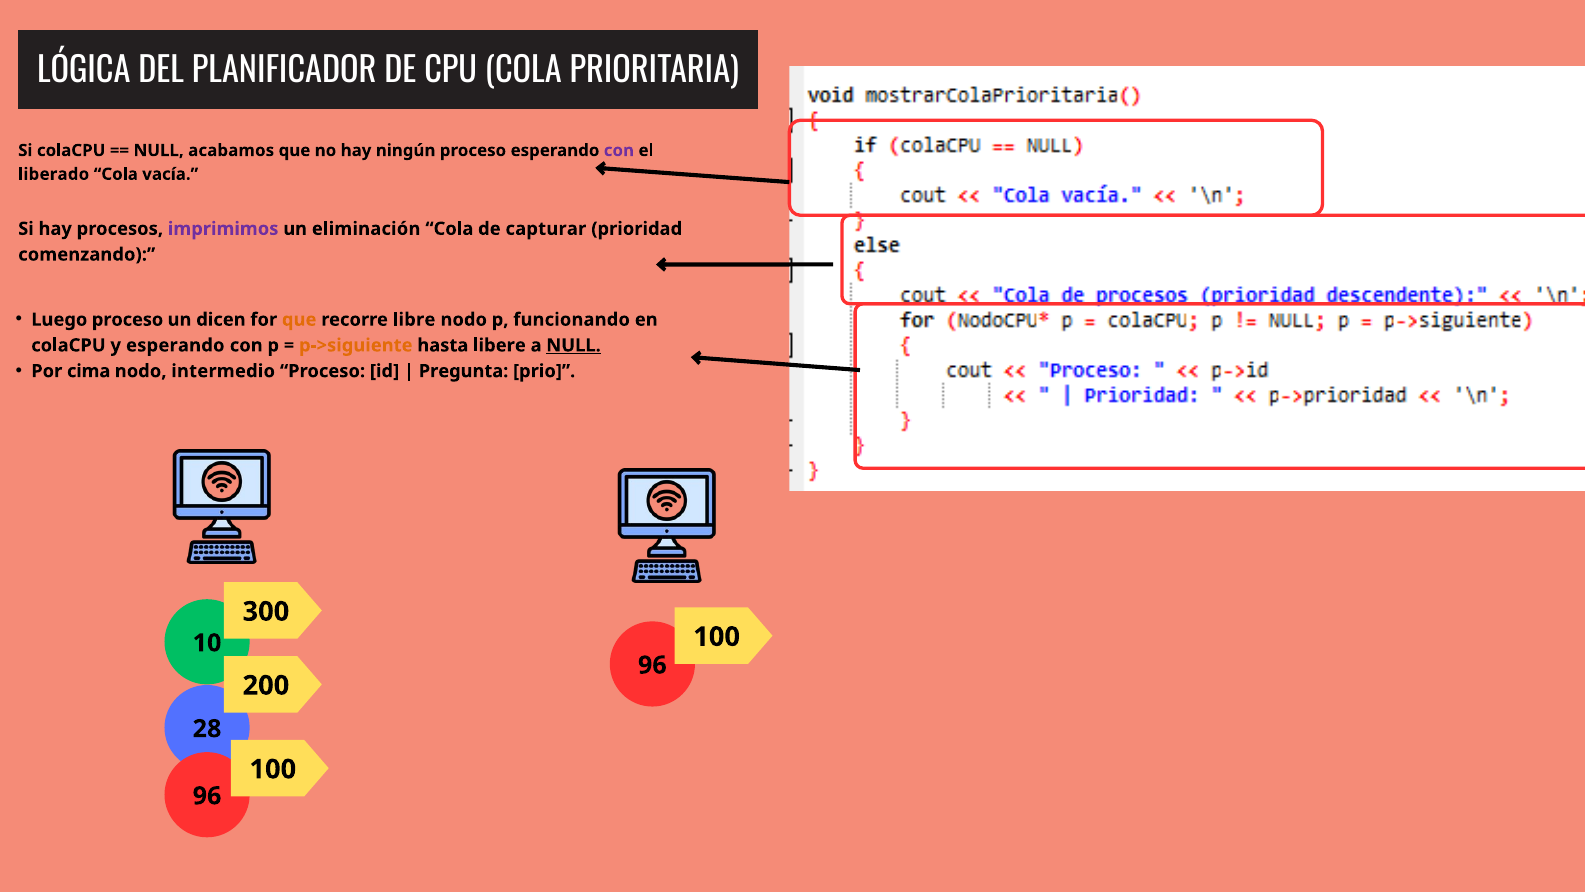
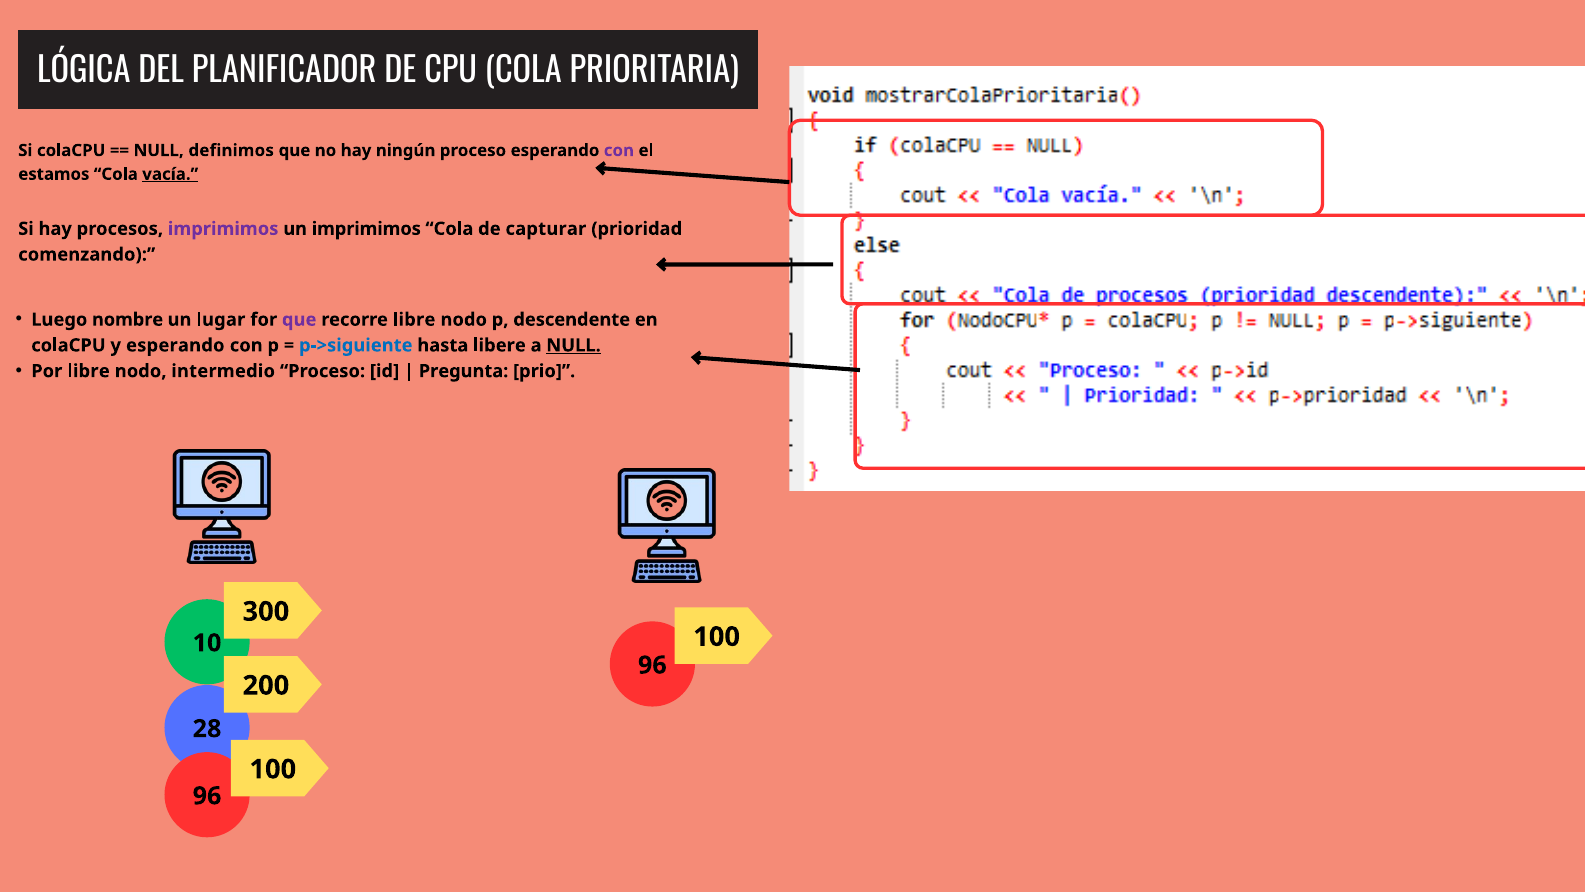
acabamos: acabamos -> definimos
liberado: liberado -> estamos
vacía underline: none -> present
un eliminación: eliminación -> imprimimos
Luego proceso: proceso -> nombre
dicen: dicen -> lugar
que at (299, 319) colour: orange -> purple
funcionando: funcionando -> descendente
p->siguiente colour: orange -> blue
Por cima: cima -> libre
